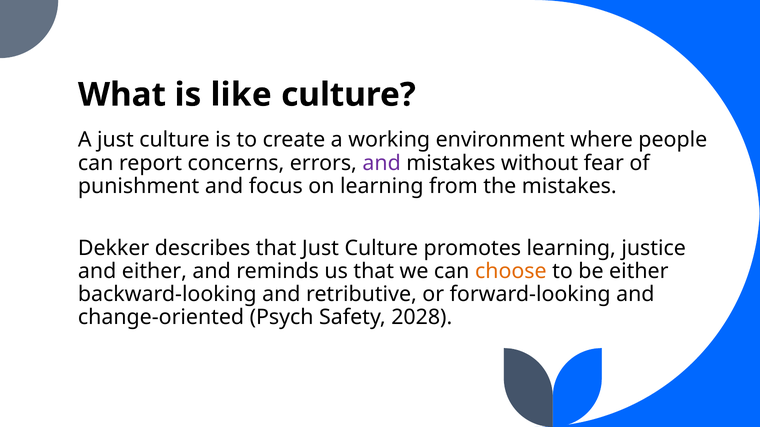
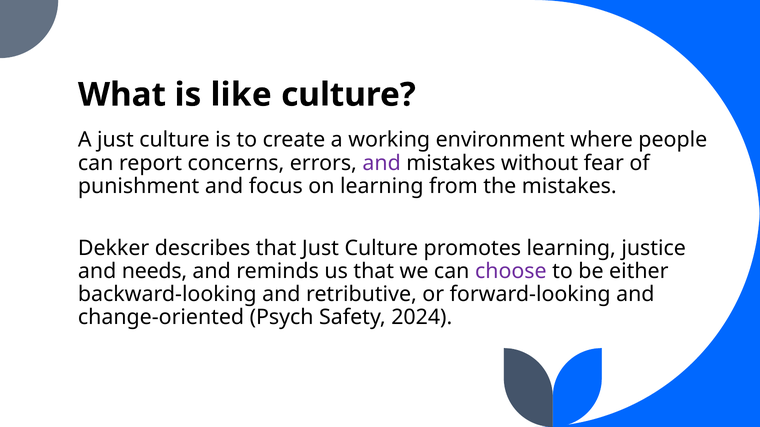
and either: either -> needs
choose colour: orange -> purple
2028: 2028 -> 2024
